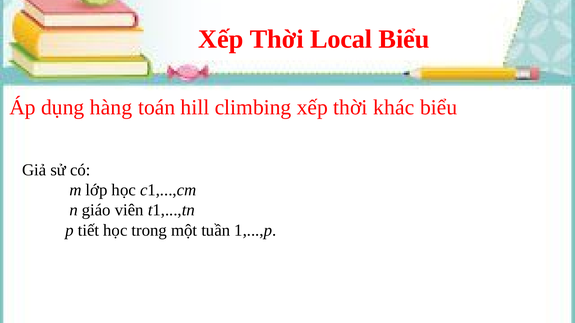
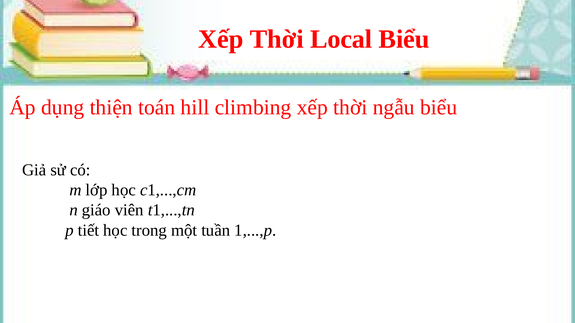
hàng: hàng -> thiện
khác: khác -> ngẫu
